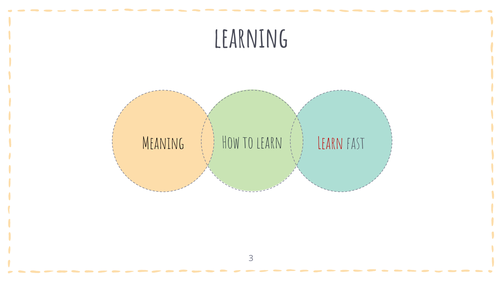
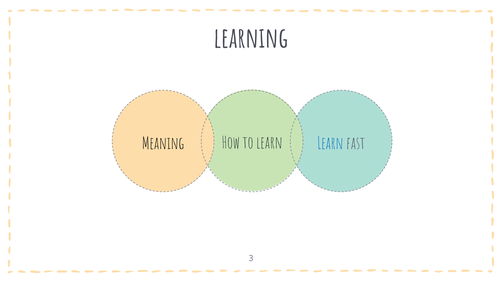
Learn at (330, 144) colour: red -> blue
